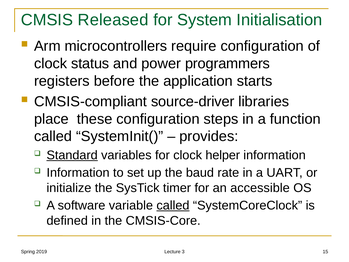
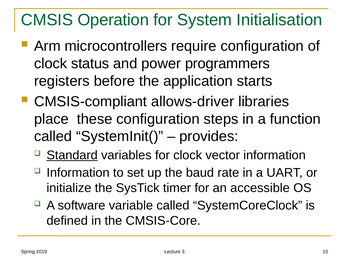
Released: Released -> Operation
source-driver: source-driver -> allows-driver
helper: helper -> vector
called at (173, 205) underline: present -> none
